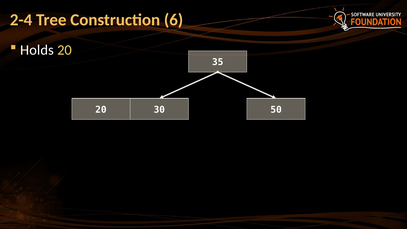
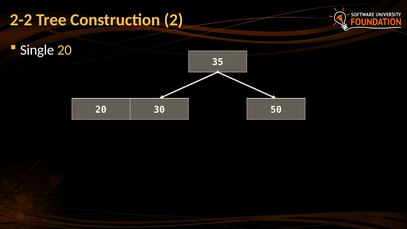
2-4: 2-4 -> 2-2
6: 6 -> 2
Holds: Holds -> Single
